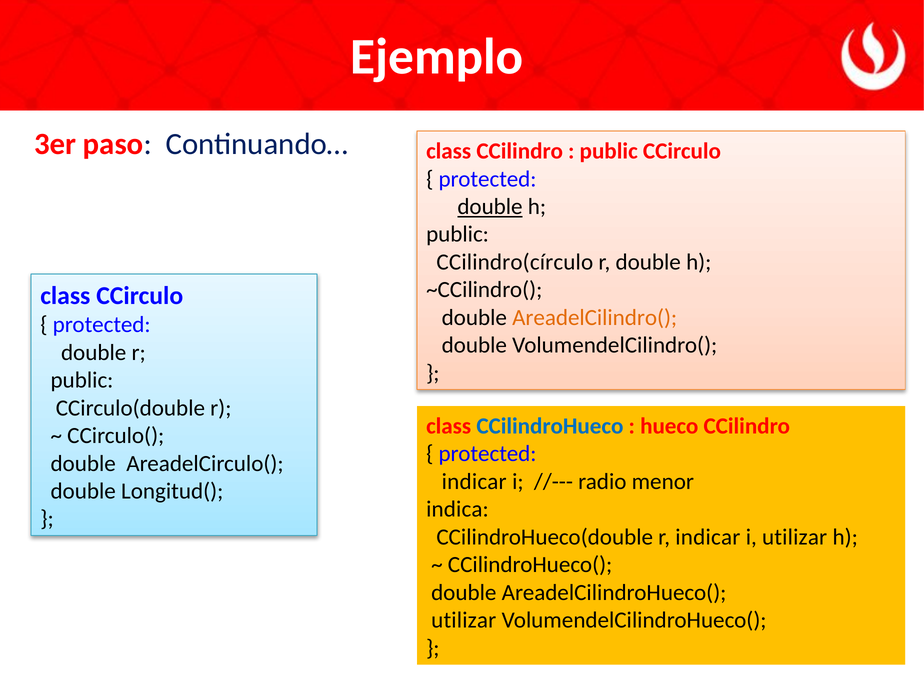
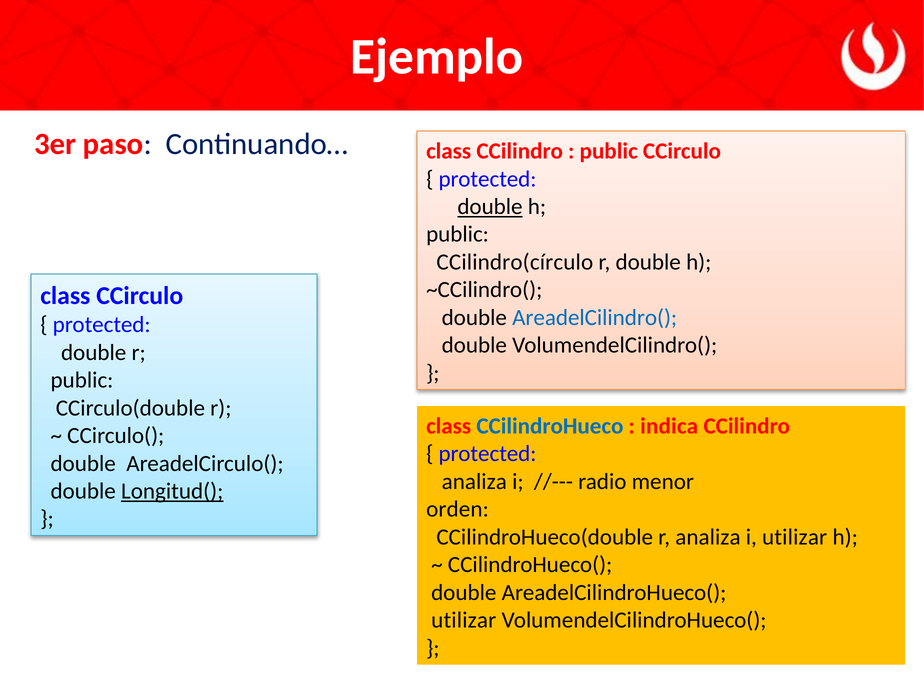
AreadelCilindro( colour: orange -> blue
hueco: hueco -> indica
indicar at (474, 482): indicar -> analiza
Longitud( underline: none -> present
indica: indica -> orden
r indicar: indicar -> analiza
